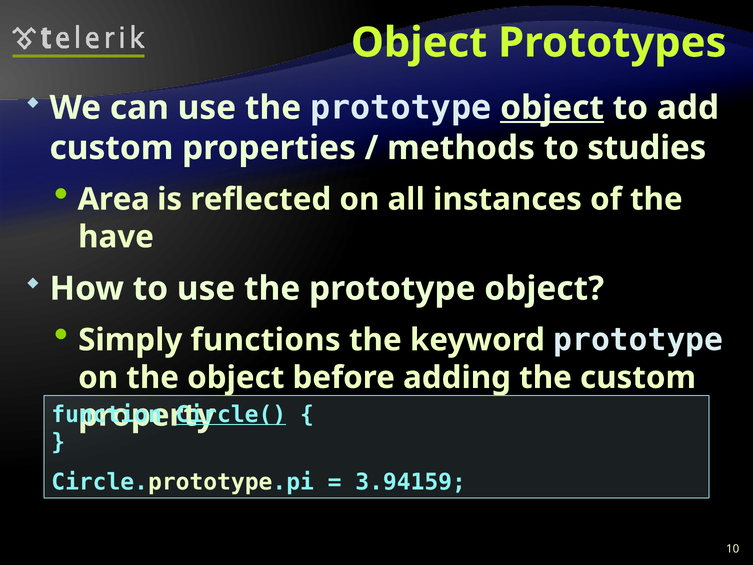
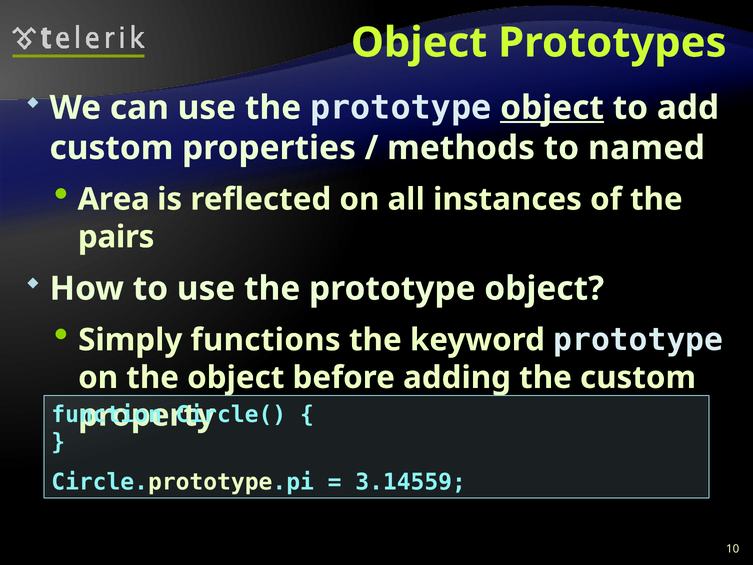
studies: studies -> named
have: have -> pairs
Circle( underline: present -> none
3.94159: 3.94159 -> 3.14559
